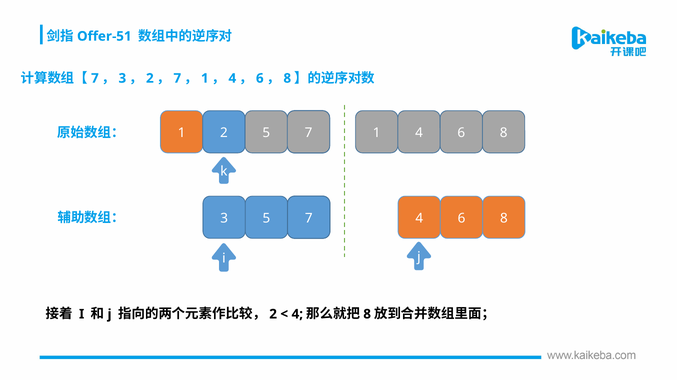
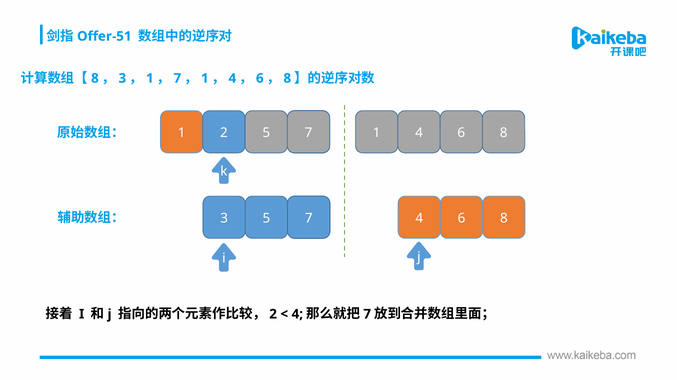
7 at (95, 78): 7 -> 8
2 at (150, 78): 2 -> 1
8 at (367, 315): 8 -> 7
